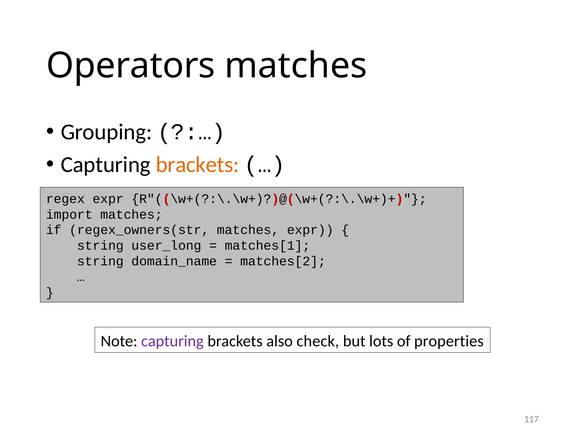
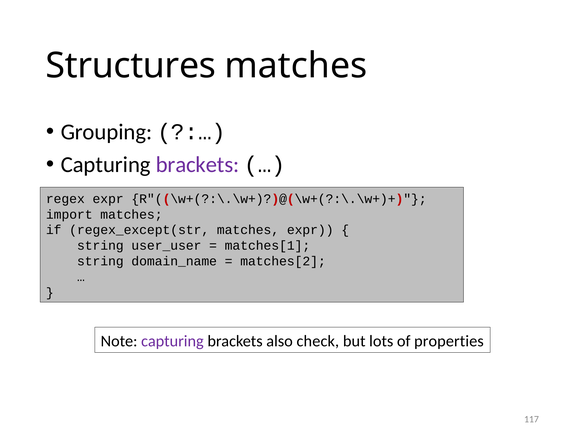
Operators: Operators -> Structures
brackets at (198, 165) colour: orange -> purple
regex_owners(str: regex_owners(str -> regex_except(str
user_long: user_long -> user_user
